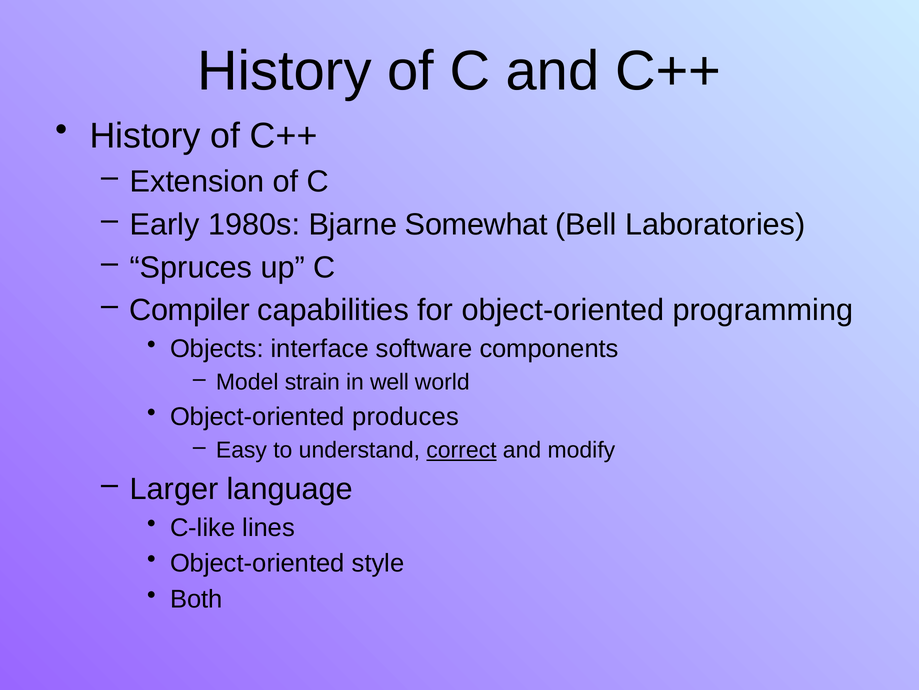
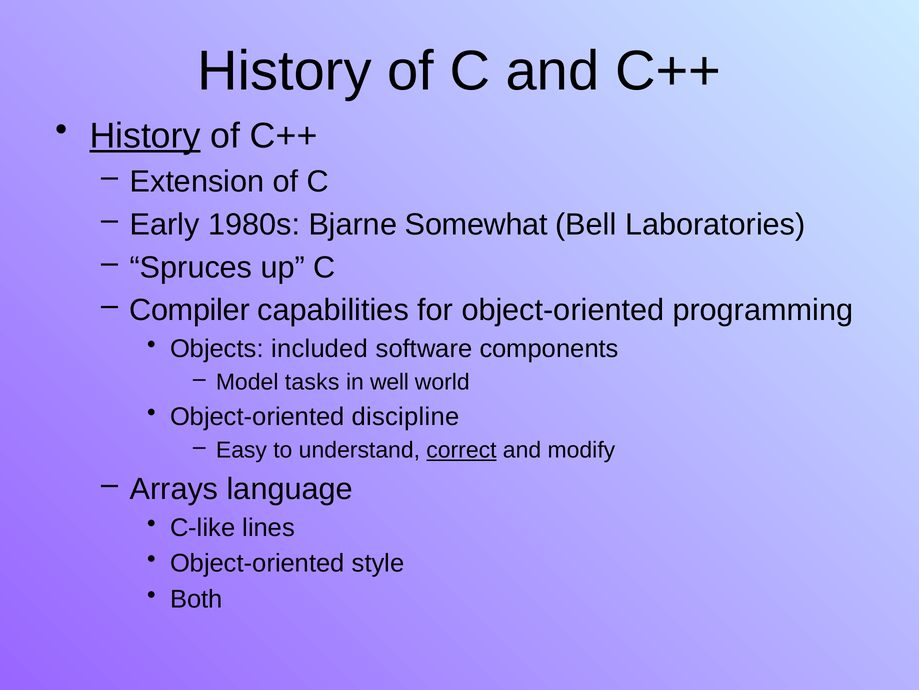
History at (145, 136) underline: none -> present
interface: interface -> included
strain: strain -> tasks
produces: produces -> discipline
Larger: Larger -> Arrays
